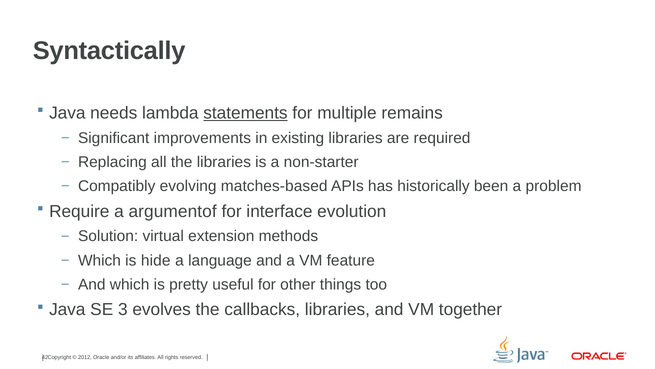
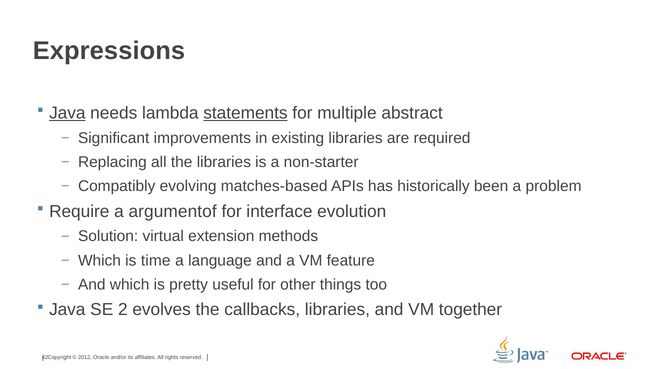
Syntactically: Syntactically -> Expressions
Java at (67, 113) underline: none -> present
remains: remains -> abstract
hide: hide -> time
3: 3 -> 2
